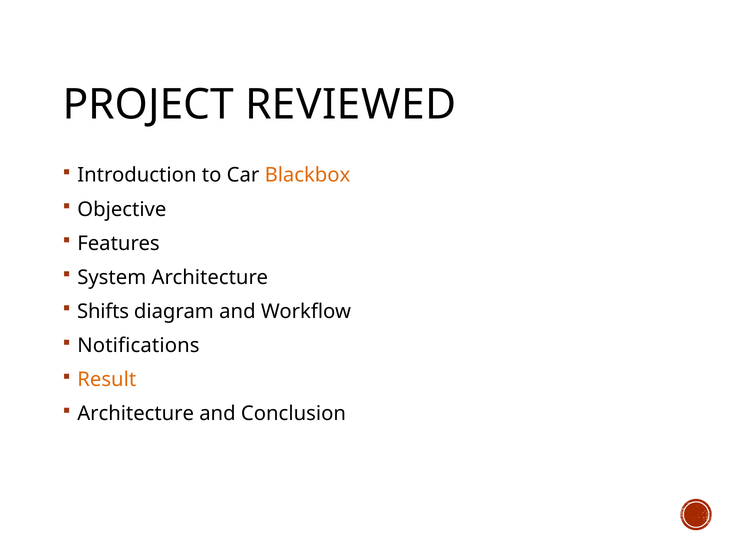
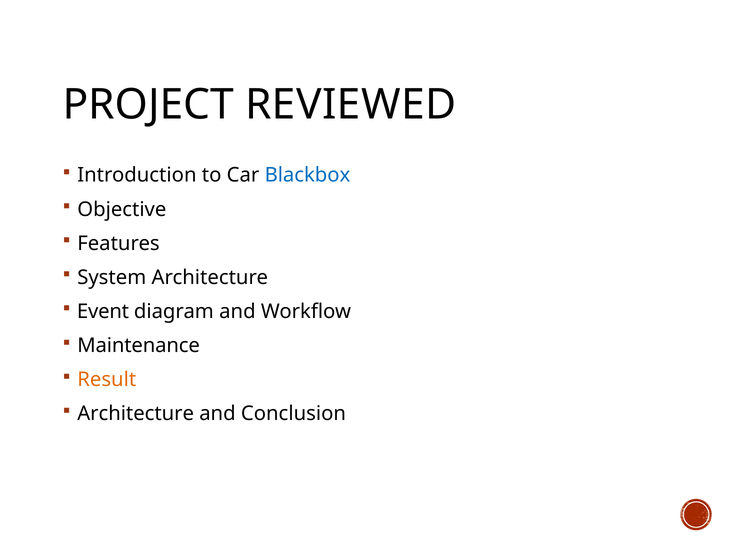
Blackbox colour: orange -> blue
Shifts: Shifts -> Event
Notifications: Notifications -> Maintenance
